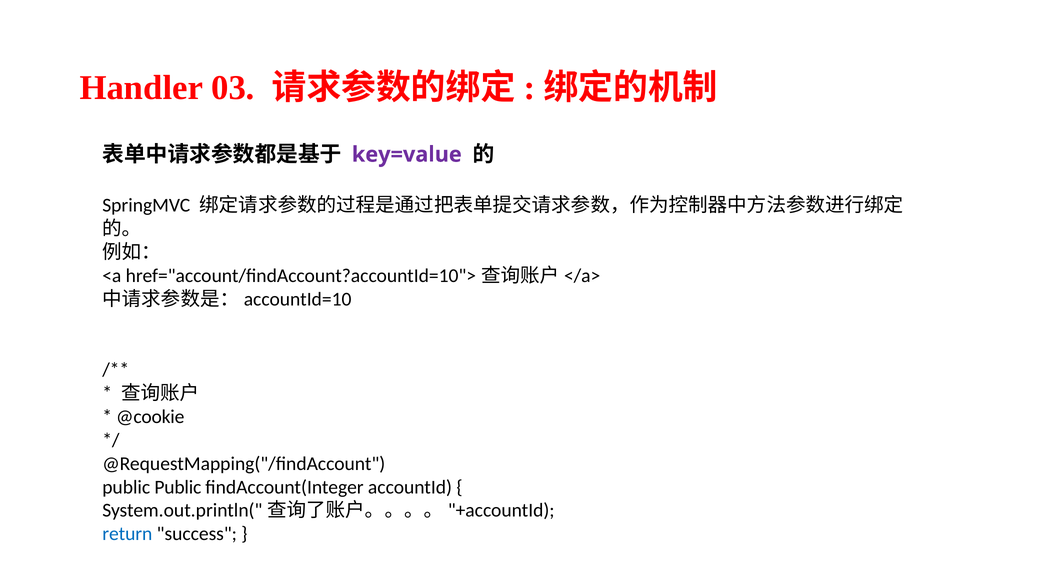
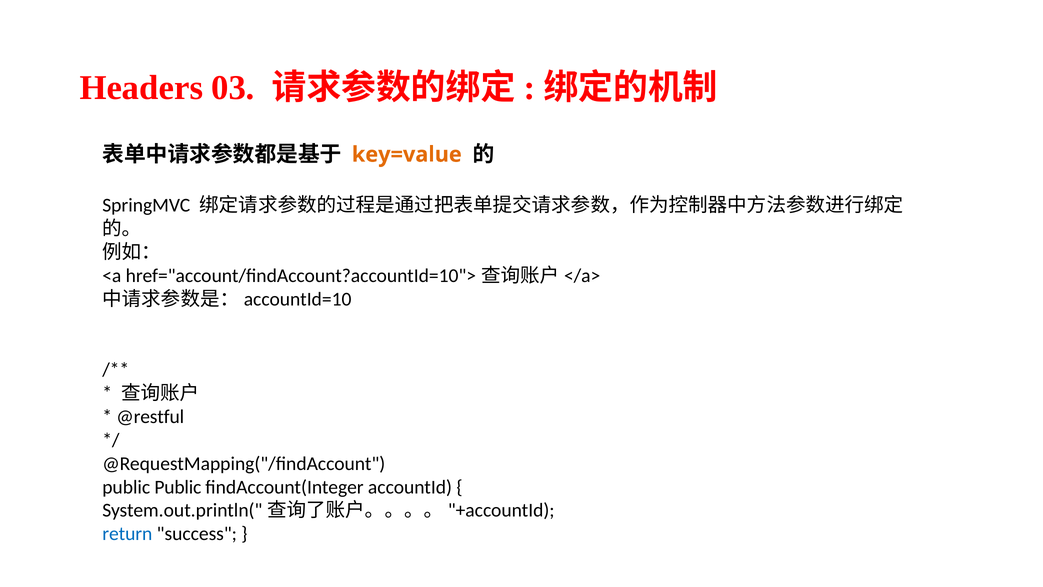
Handler: Handler -> Headers
key=value colour: purple -> orange
@cookie: @cookie -> @restful
